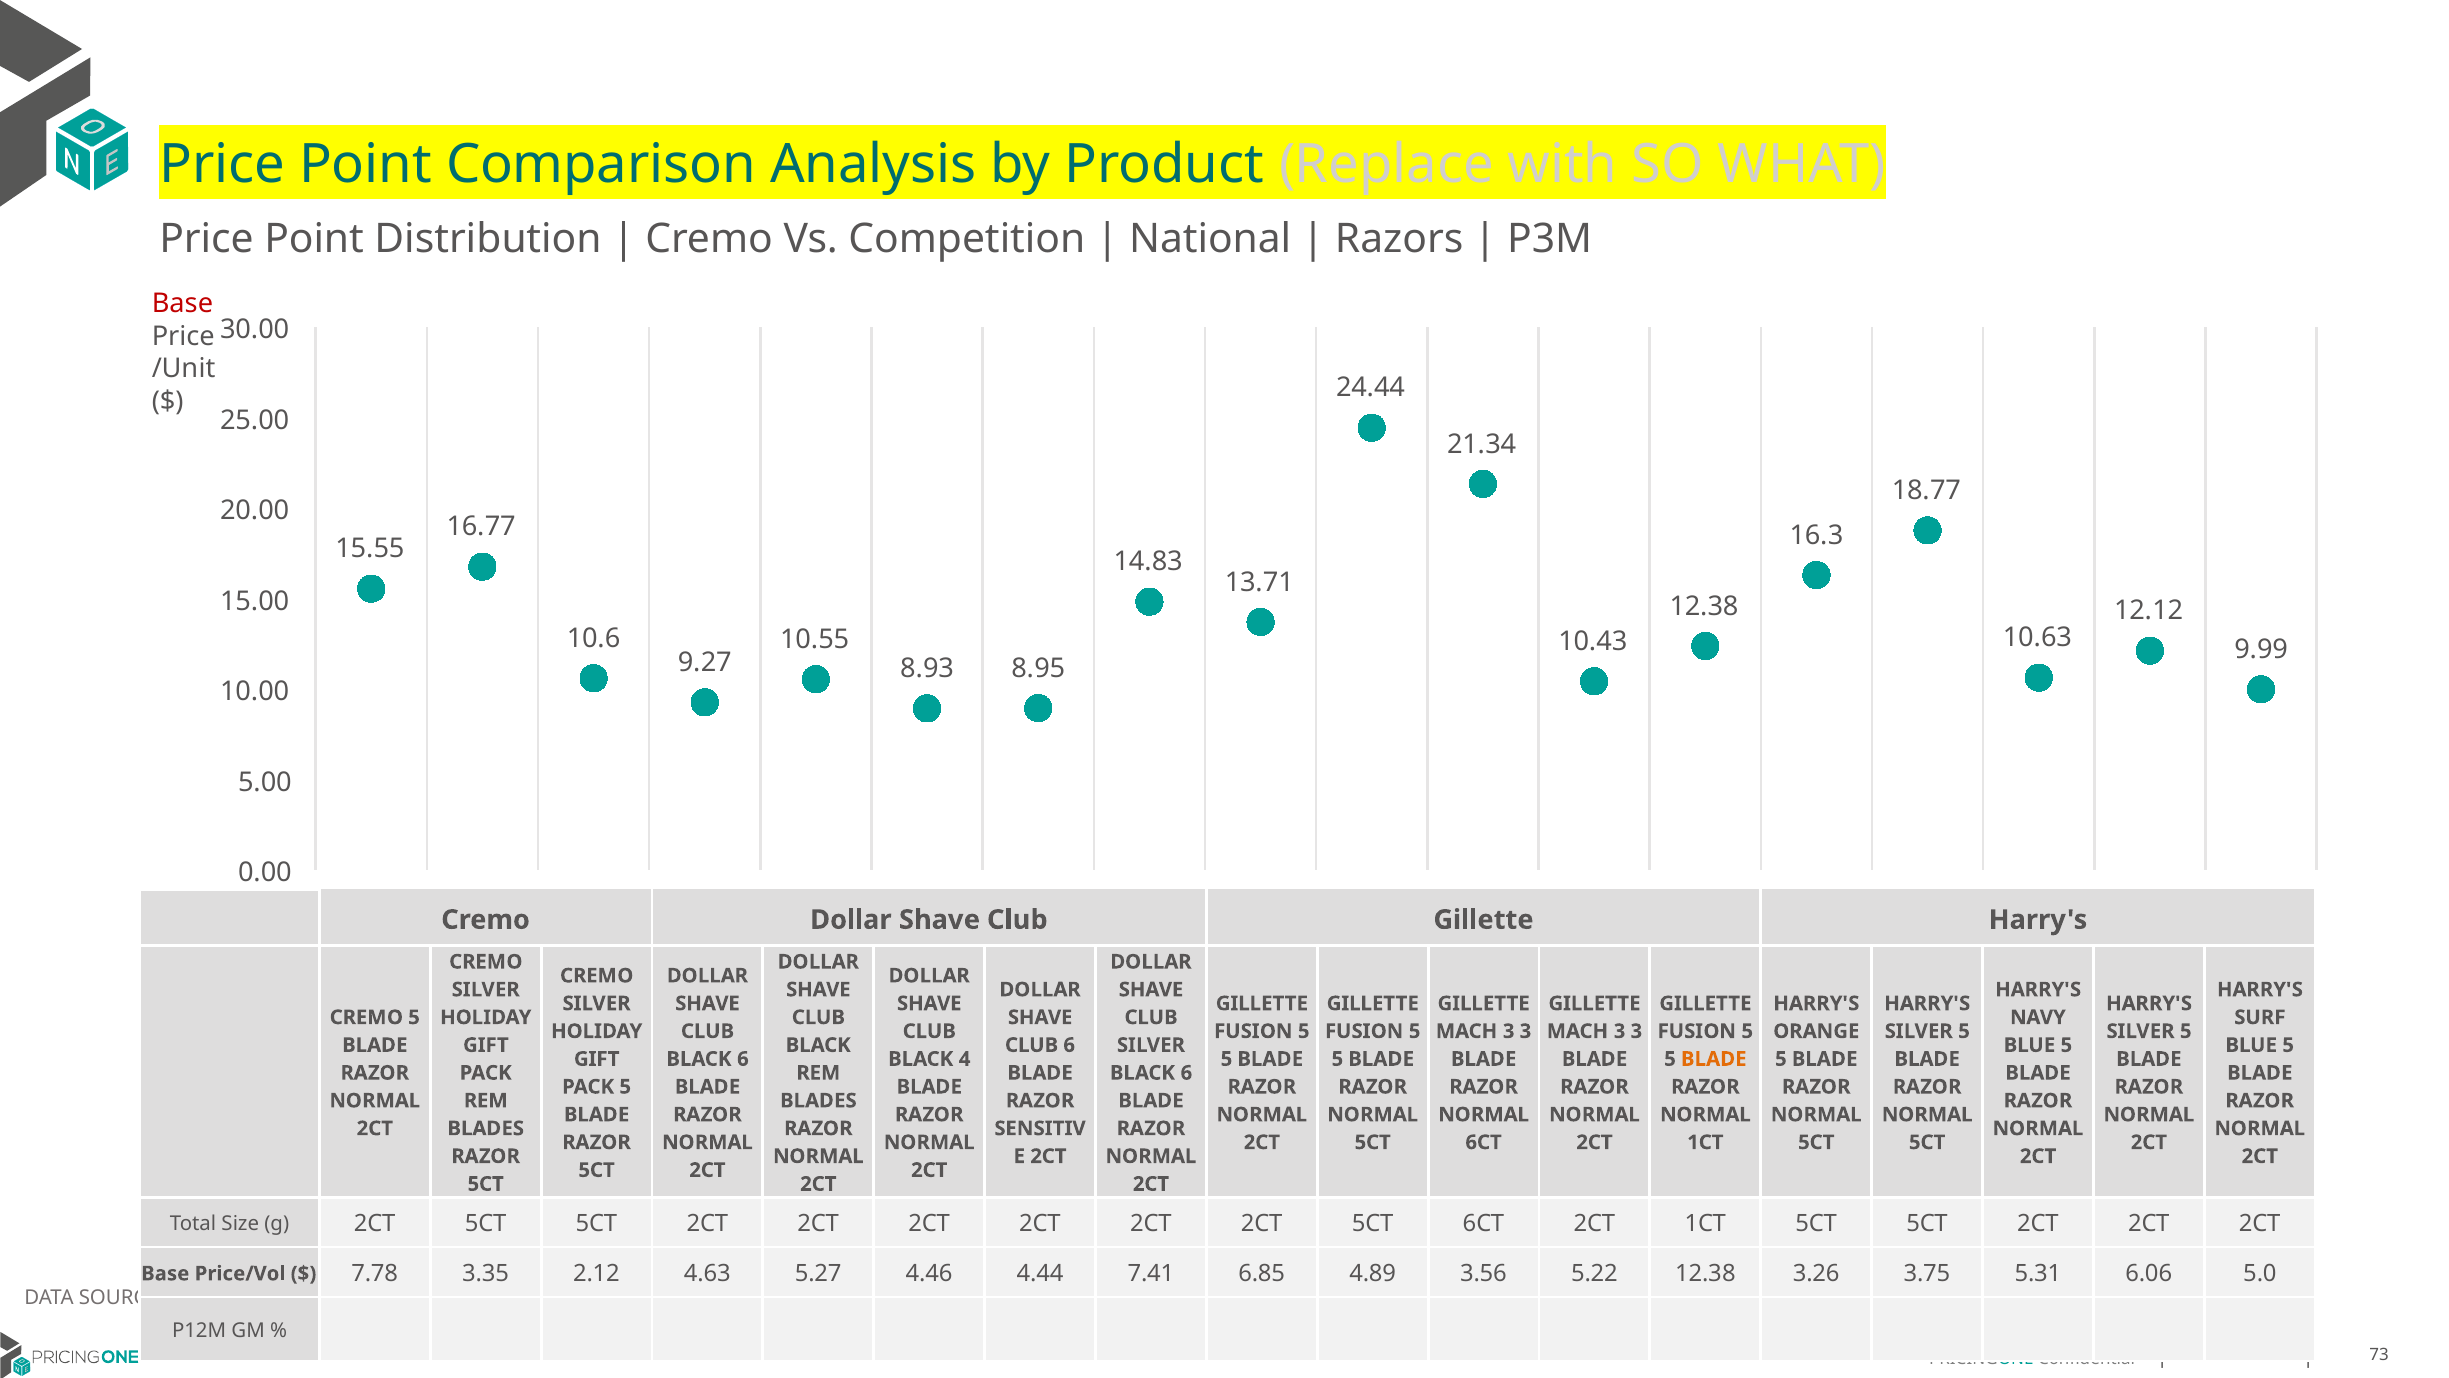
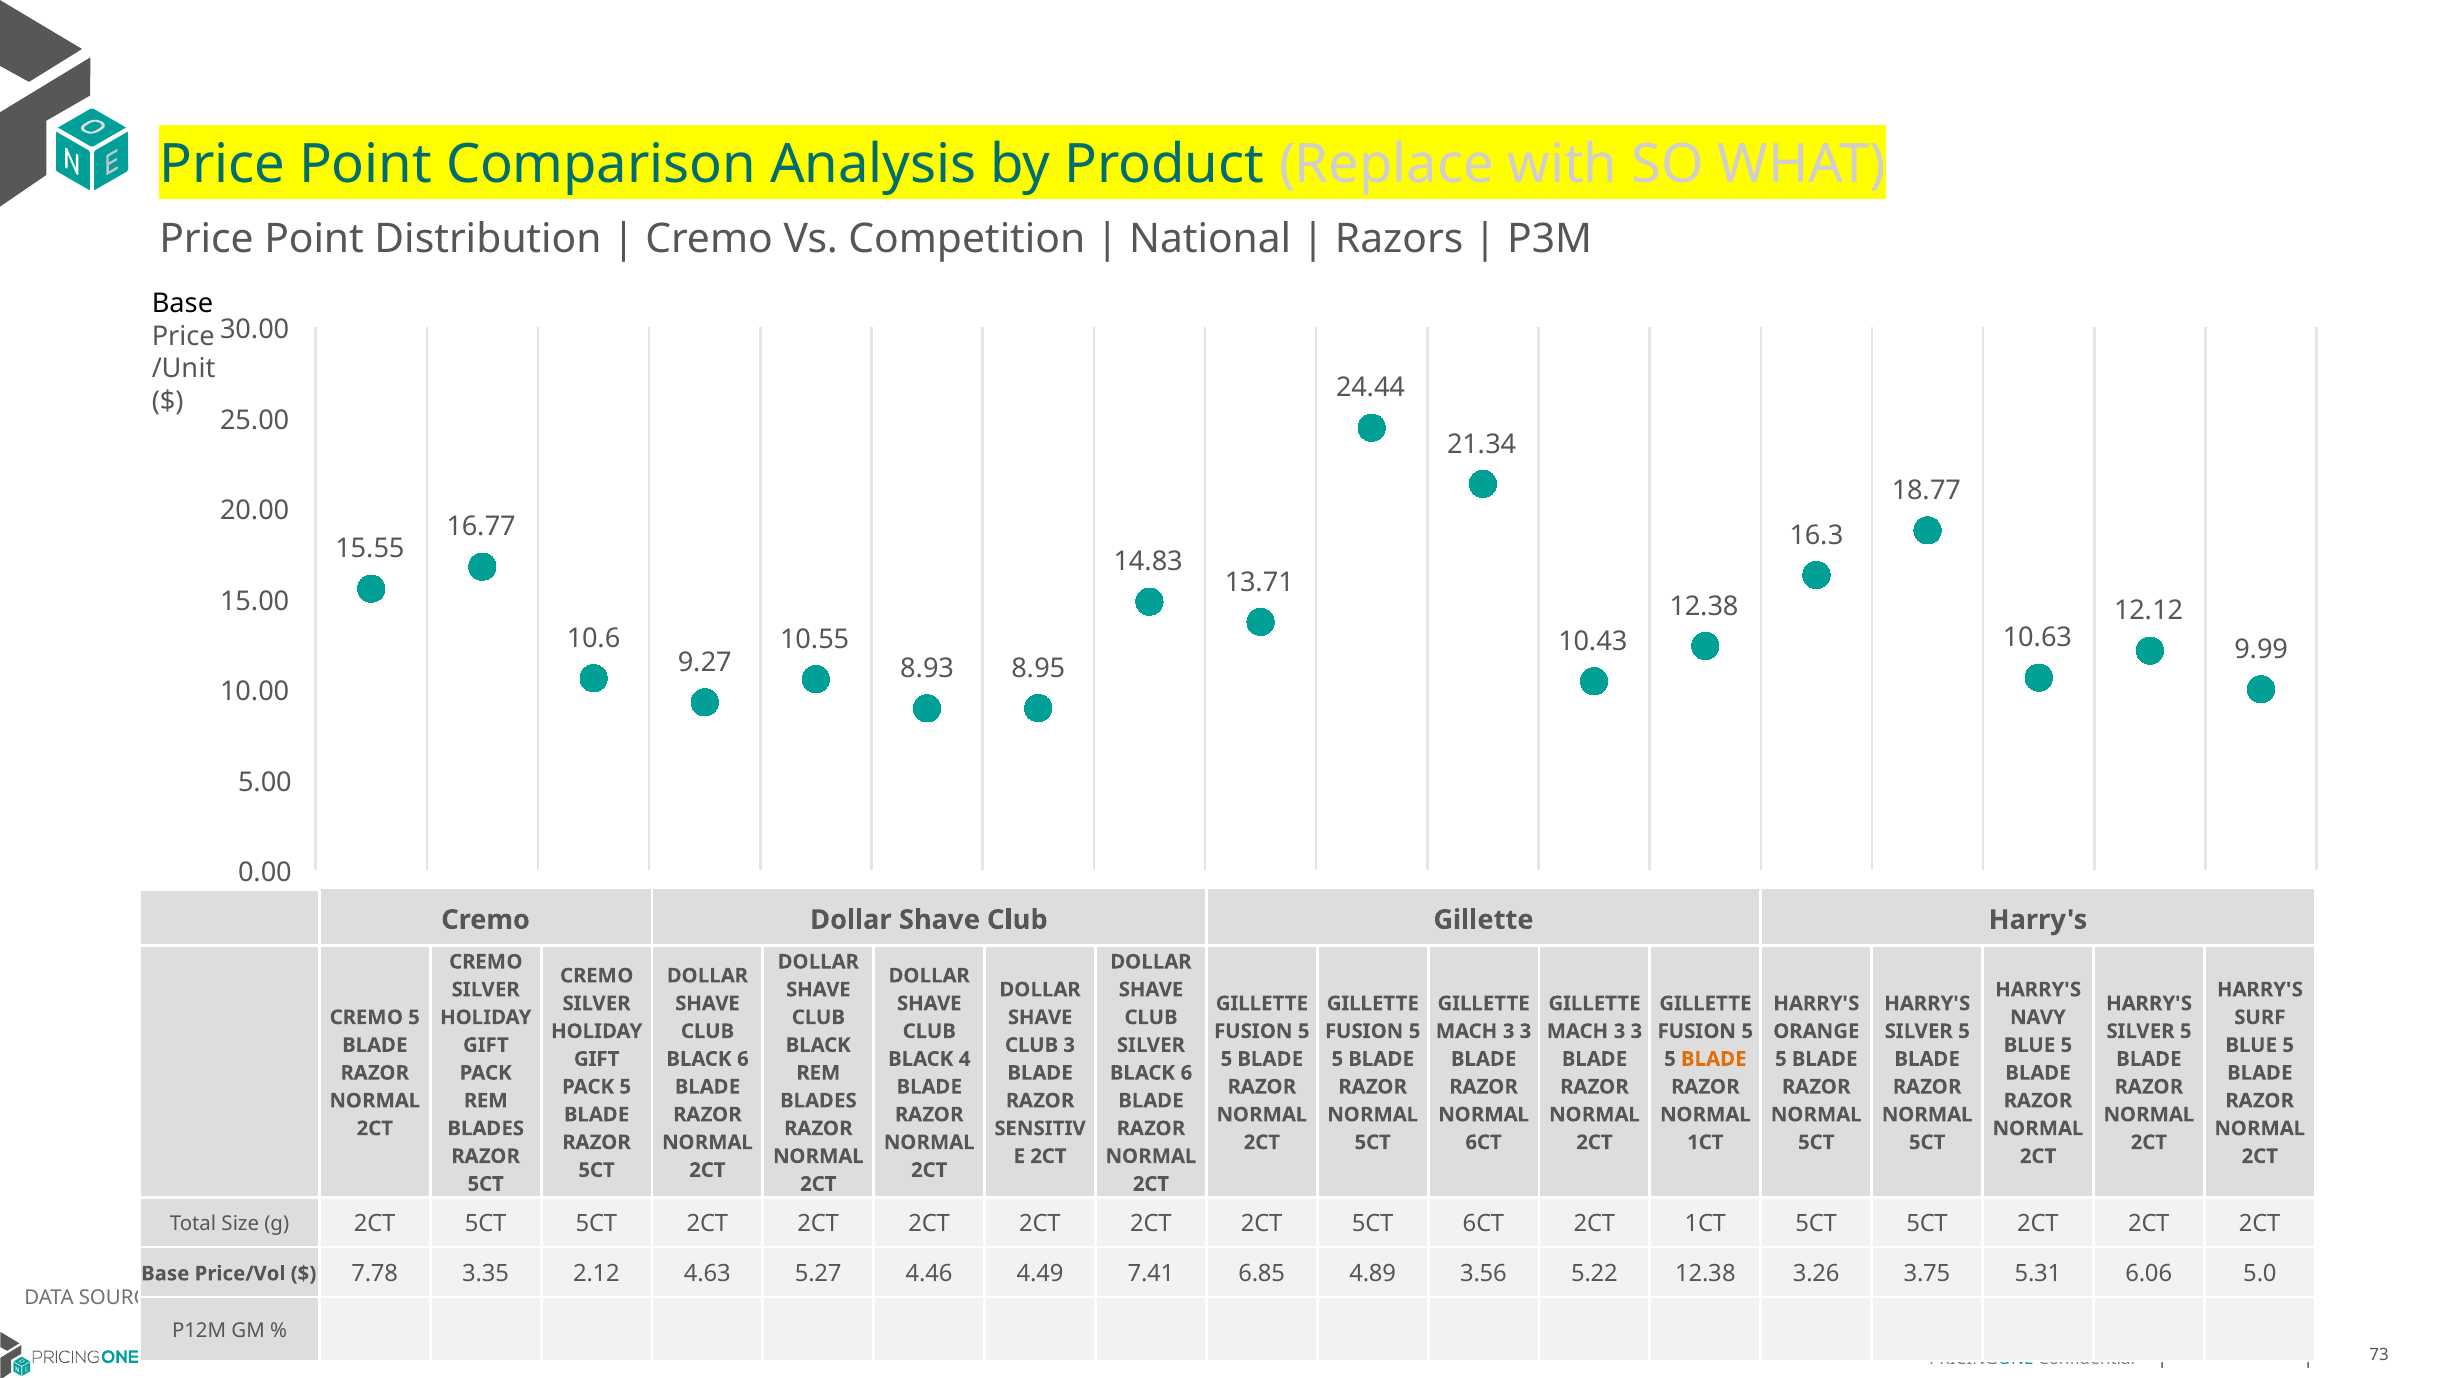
Base at (182, 304) colour: red -> black
CLUB 6: 6 -> 3
4.44: 4.44 -> 4.49
